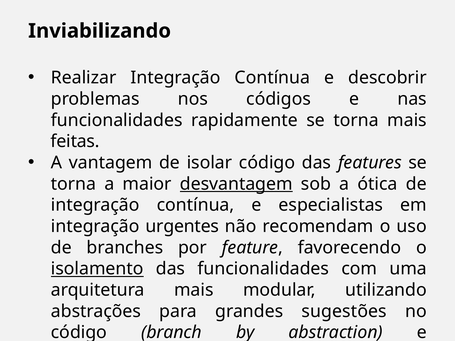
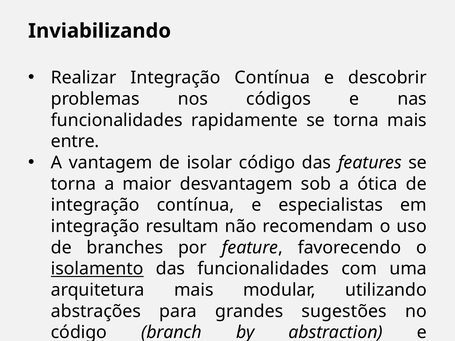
feitas: feitas -> entre
desvantagem underline: present -> none
urgentes: urgentes -> resultam
